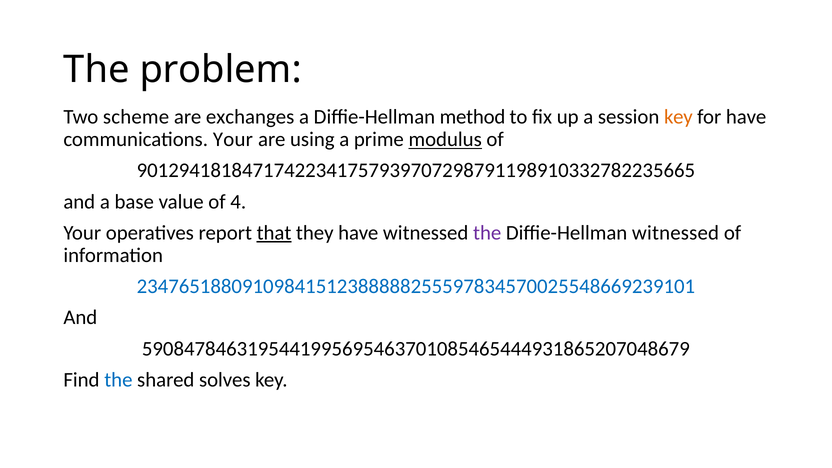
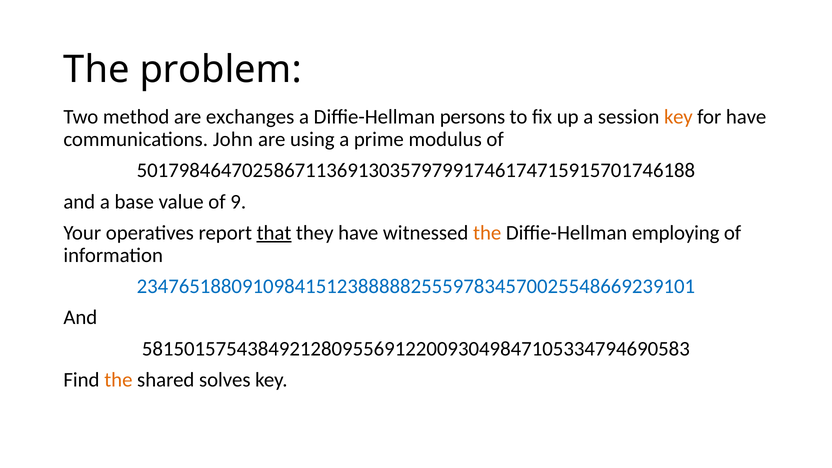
scheme: scheme -> method
method: method -> persons
communications Your: Your -> John
modulus underline: present -> none
90129418184717422341757939707298791198910332782235665: 90129418184717422341757939707298791198910332782235665 -> 50179846470258671136913035797991746174715915701746188
4: 4 -> 9
the at (487, 233) colour: purple -> orange
Diffie-Hellman witnessed: witnessed -> employing
5908478463195441995695463701085465444931865207048679: 5908478463195441995695463701085465444931865207048679 -> 5815015754384921280955691220093049847105334794690583
the at (118, 380) colour: blue -> orange
